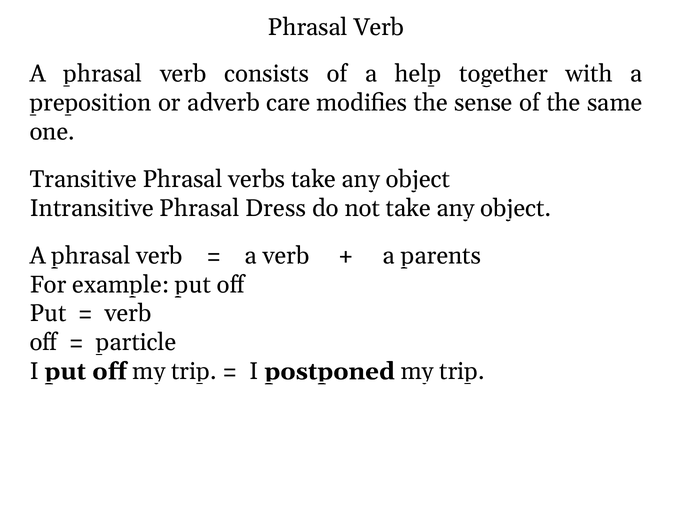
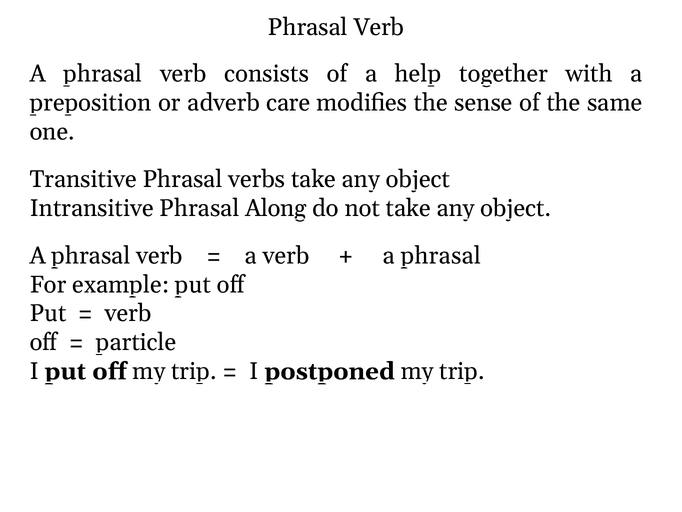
Dress: Dress -> Along
parents at (441, 255): parents -> phrasal
